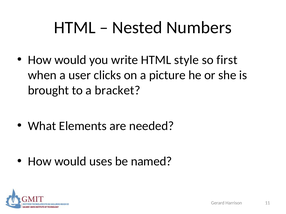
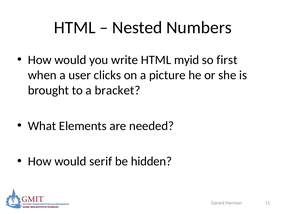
style: style -> myid
uses: uses -> serif
named: named -> hidden
